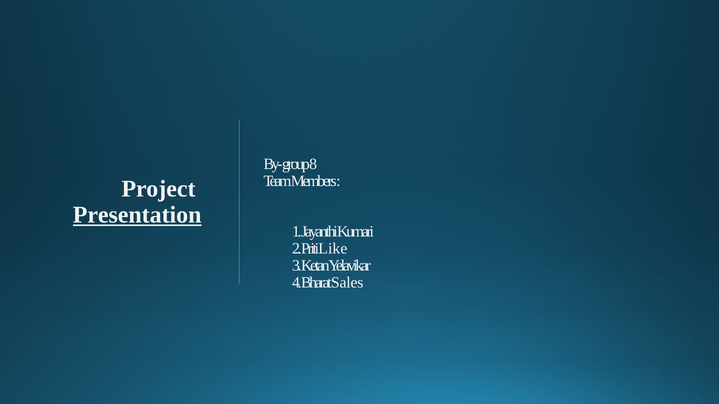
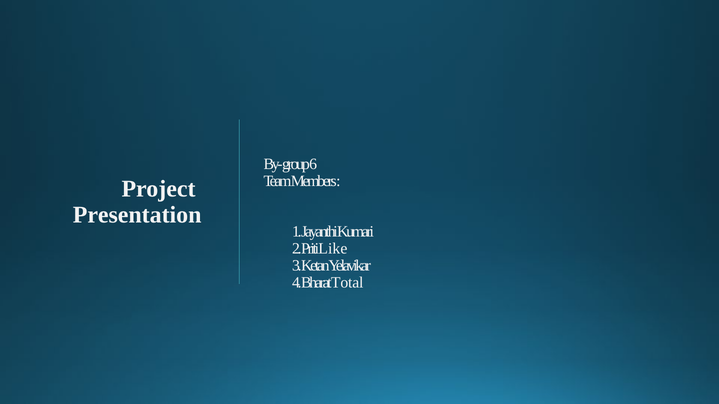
8: 8 -> 6
Presentation underline: present -> none
Sales: Sales -> Total
